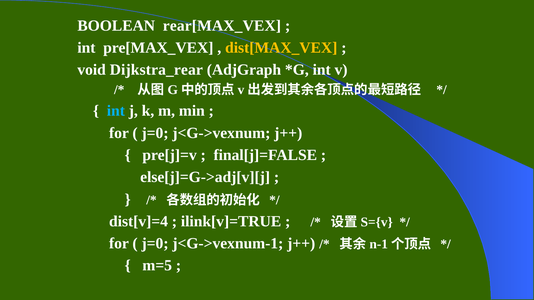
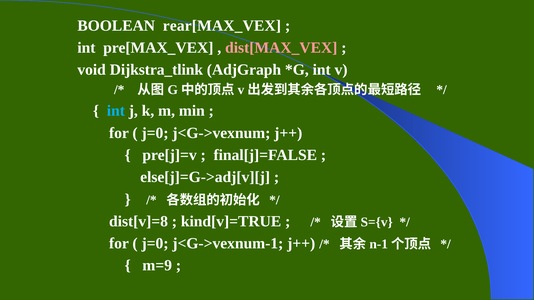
dist[MAX_VEX colour: yellow -> pink
Dijkstra_rear: Dijkstra_rear -> Dijkstra_tlink
dist[v]=4: dist[v]=4 -> dist[v]=8
ilink[v]=TRUE: ilink[v]=TRUE -> kind[v]=TRUE
m=5: m=5 -> m=9
